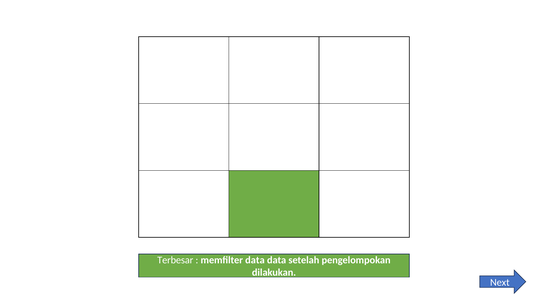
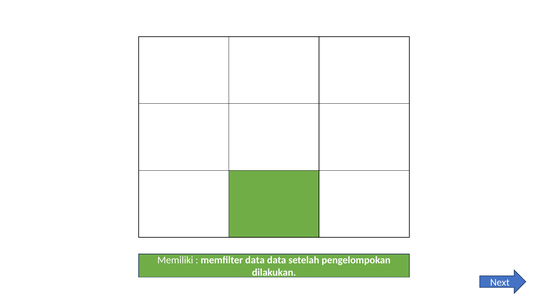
Terbesar: Terbesar -> Memiliki
